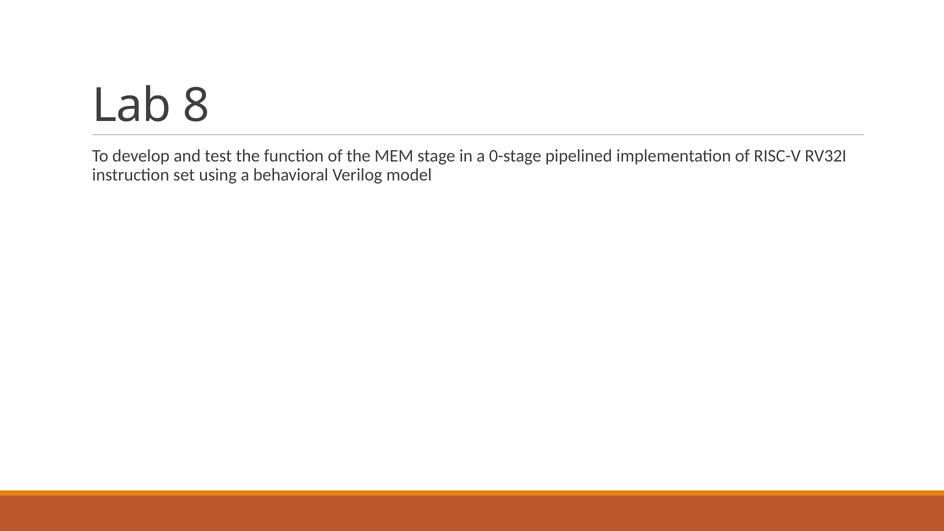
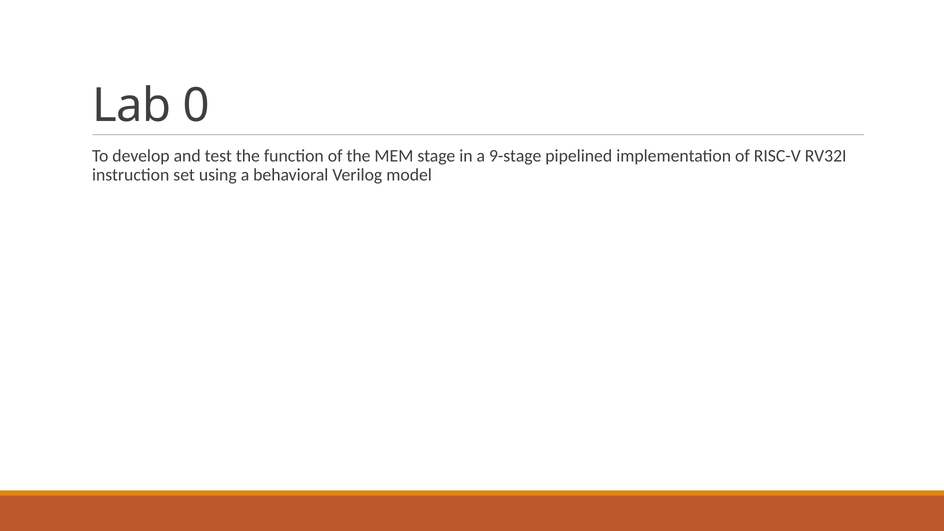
8: 8 -> 0
0-stage: 0-stage -> 9-stage
